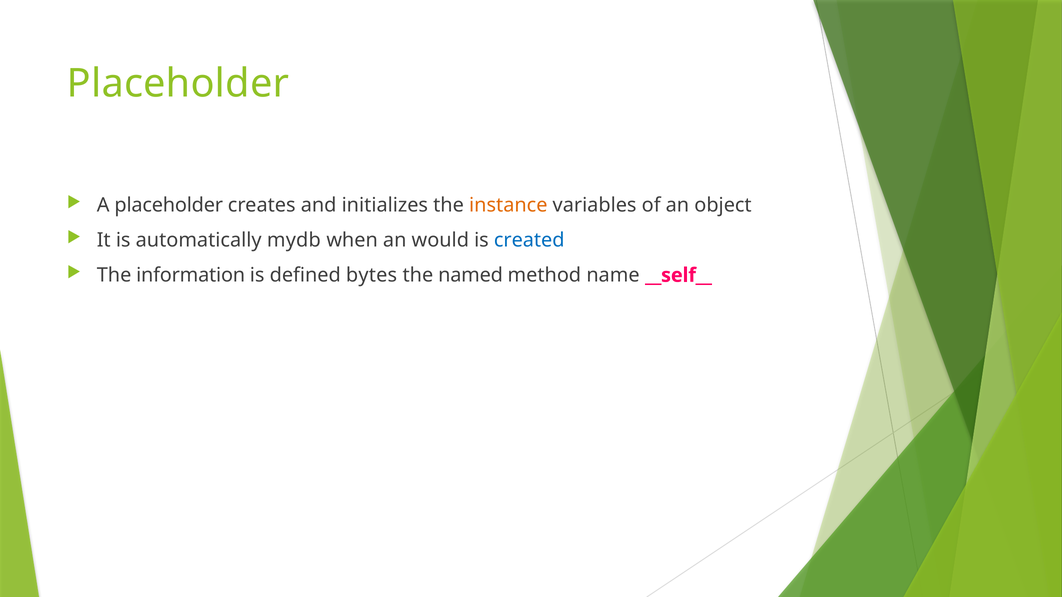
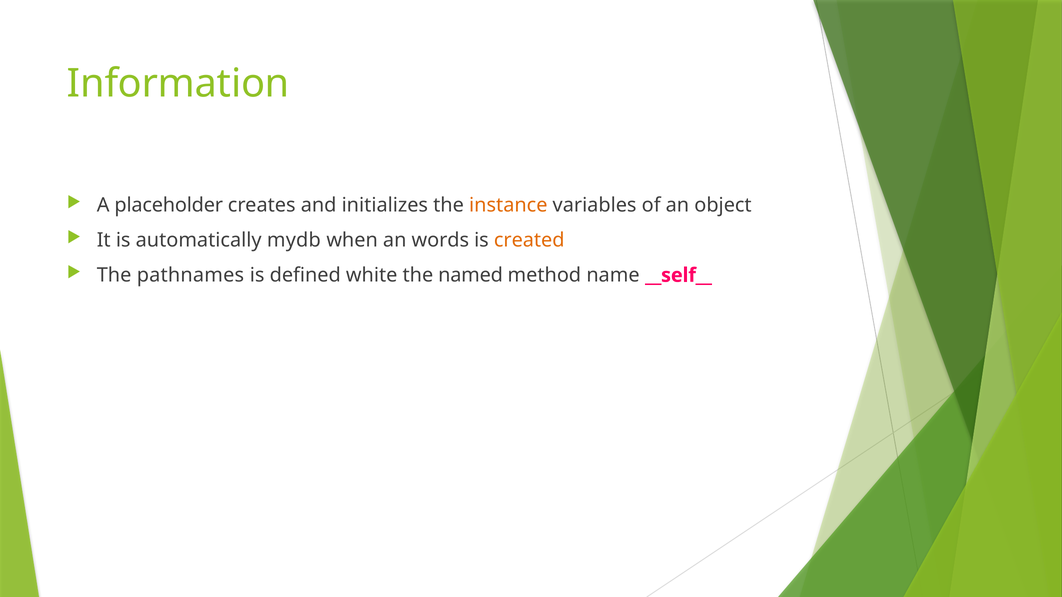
Placeholder at (178, 84): Placeholder -> Information
would: would -> words
created colour: blue -> orange
information: information -> pathnames
bytes: bytes -> white
